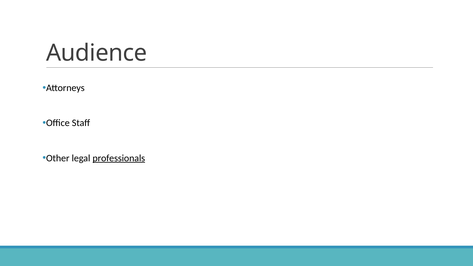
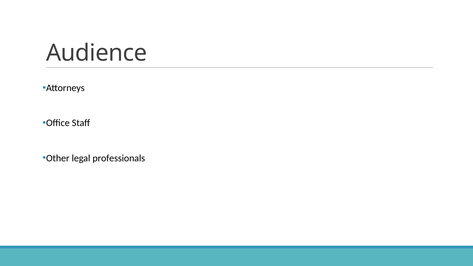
professionals underline: present -> none
